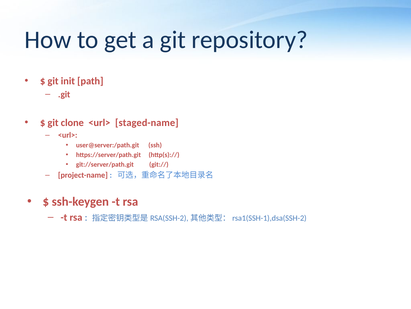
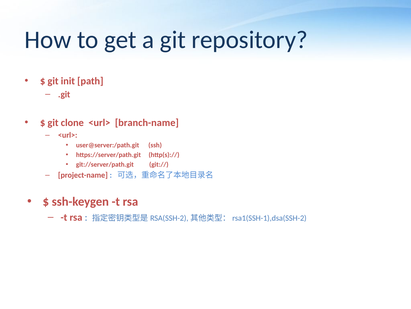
staged-name: staged-name -> branch-name
